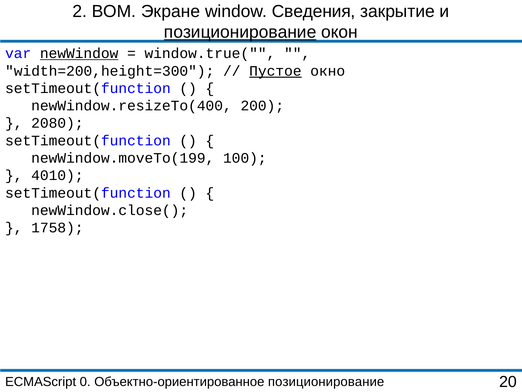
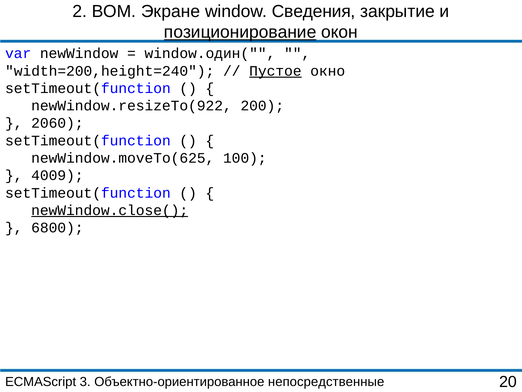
newWindow underline: present -> none
window.true(: window.true( -> window.один(
width=200,height=300: width=200,height=300 -> width=200,height=240
newWindow.resizeTo(400: newWindow.resizeTo(400 -> newWindow.resizeTo(922
2080: 2080 -> 2060
newWindow.moveTo(199: newWindow.moveTo(199 -> newWindow.moveTo(625
4010: 4010 -> 4009
newWindow.close( underline: none -> present
1758: 1758 -> 6800
0: 0 -> 3
Объектно-ориентированное позиционирование: позиционирование -> непосредственные
